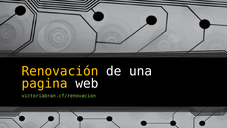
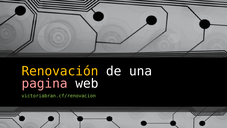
pagina colour: yellow -> pink
